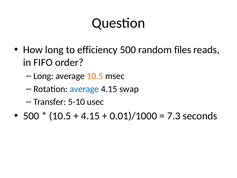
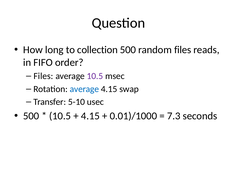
efficiency: efficiency -> collection
Long at (44, 76): Long -> Files
10.5 at (95, 76) colour: orange -> purple
